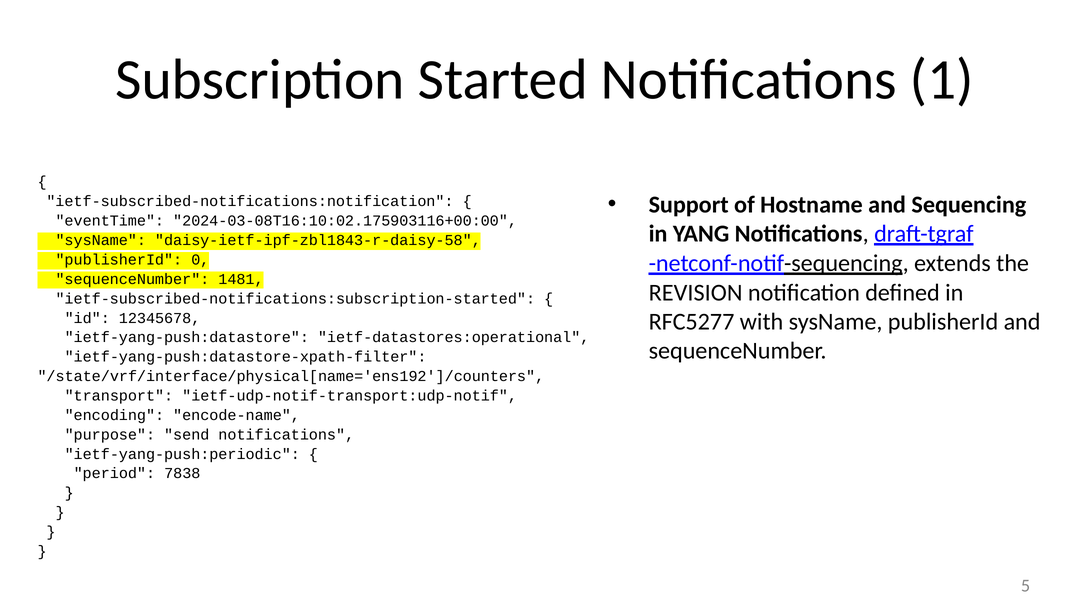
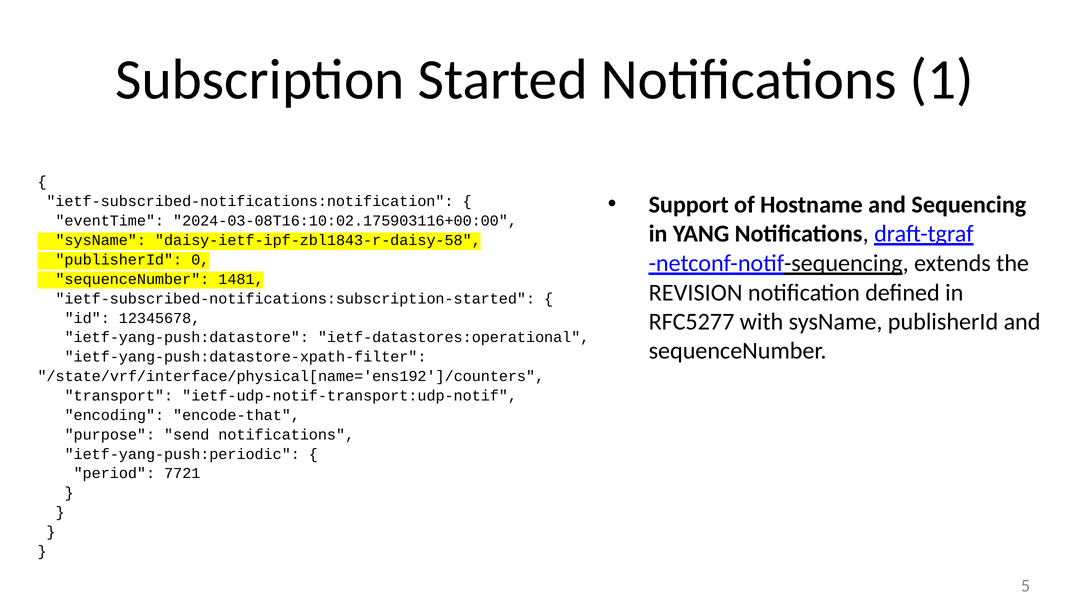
encode-name: encode-name -> encode-that
7838: 7838 -> 7721
